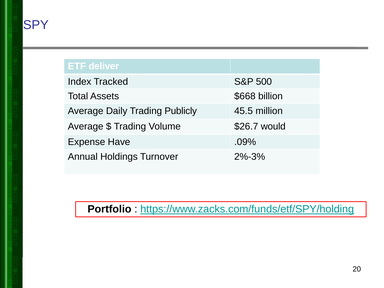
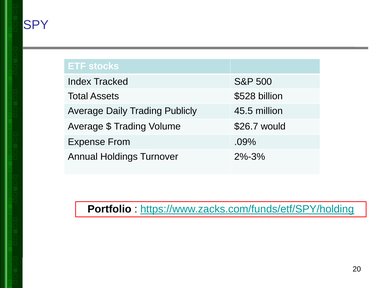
deliver: deliver -> stocks
$668: $668 -> $528
Have: Have -> From
